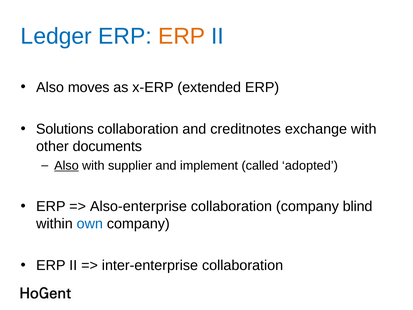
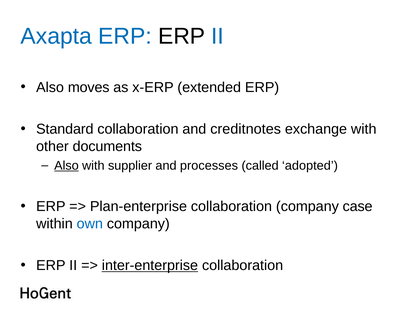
Ledger: Ledger -> Axapta
ERP at (182, 36) colour: orange -> black
Solutions: Solutions -> Standard
implement: implement -> processes
Also-enterprise: Also-enterprise -> Plan-enterprise
blind: blind -> case
inter-enterprise underline: none -> present
